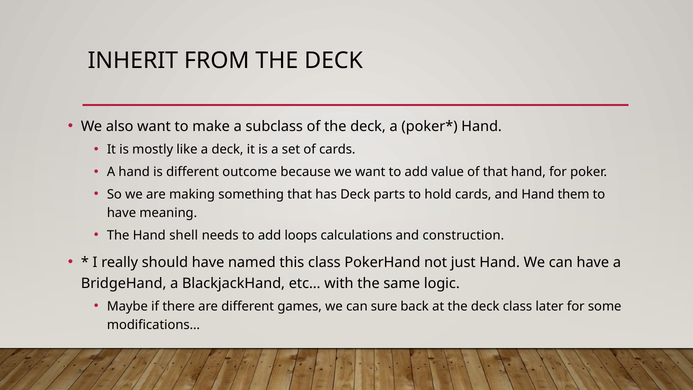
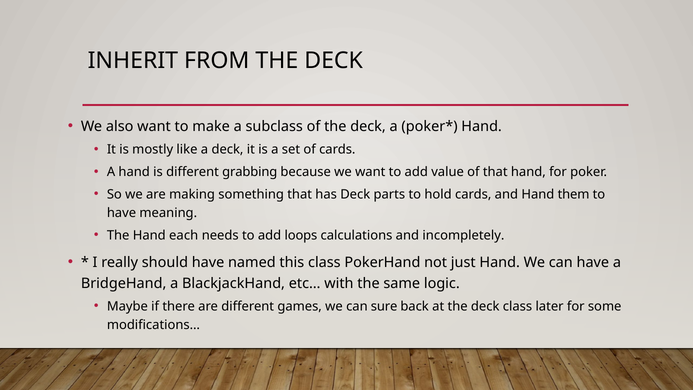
outcome: outcome -> grabbing
shell: shell -> each
construction: construction -> incompletely
